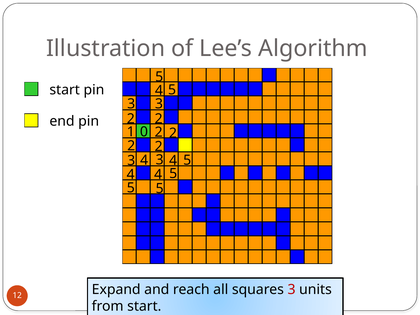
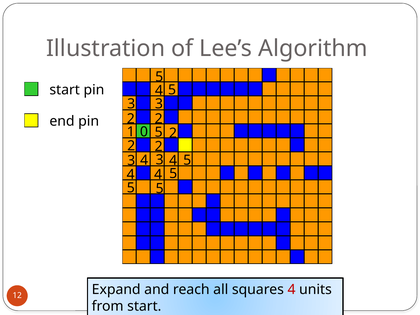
1 2: 2 -> 5
squares 3: 3 -> 4
